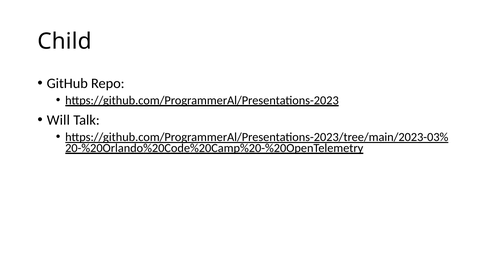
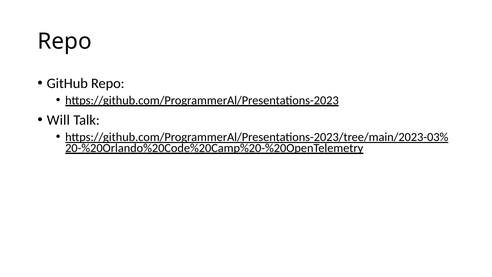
Child at (65, 41): Child -> Repo
